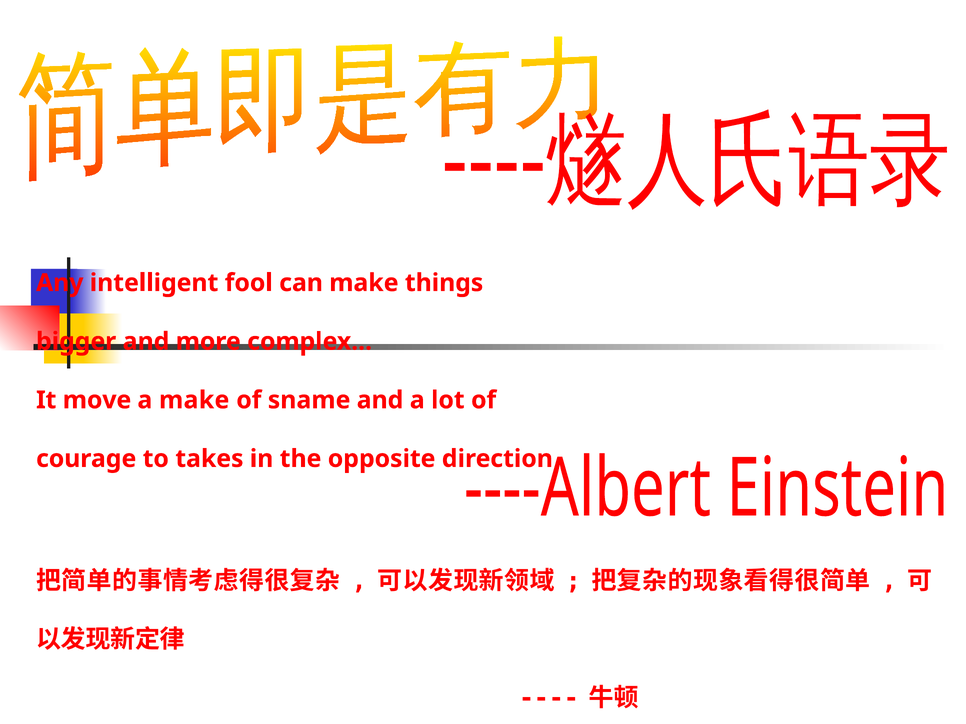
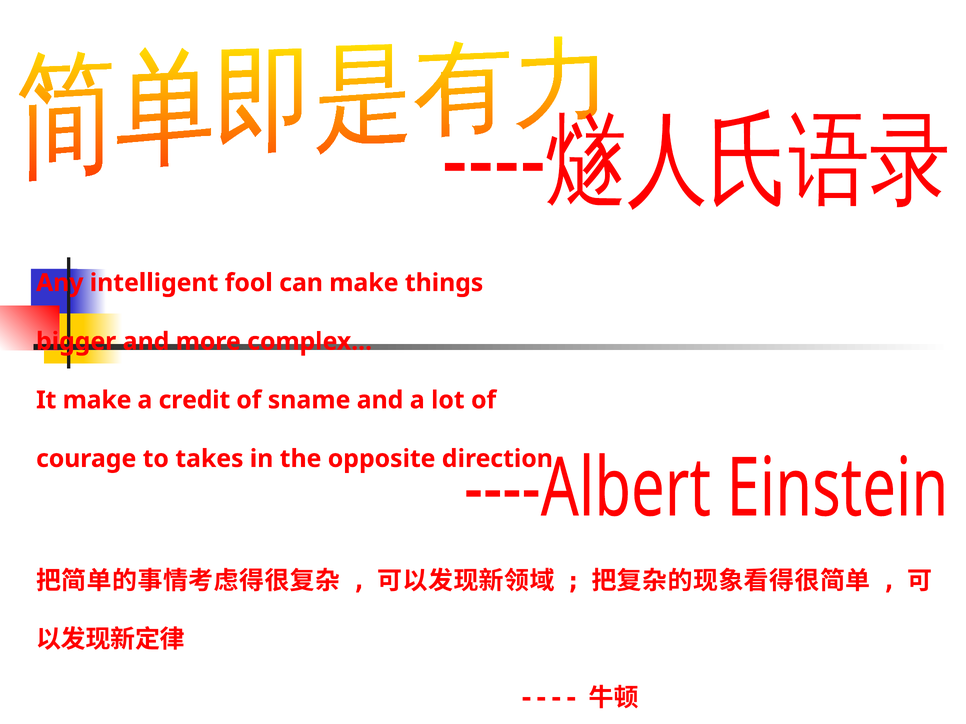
It move: move -> make
a make: make -> credit
